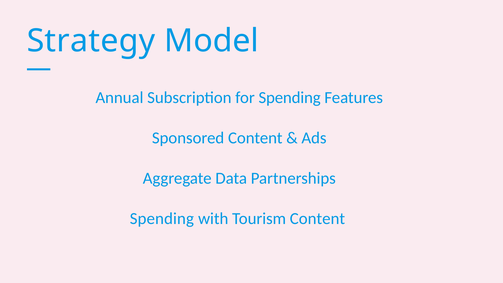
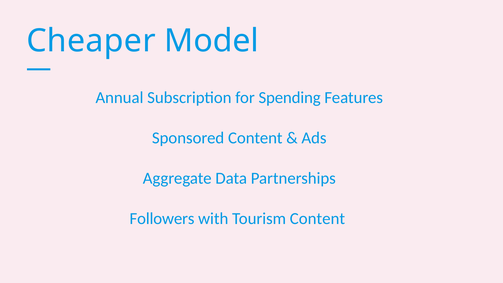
Strategy: Strategy -> Cheaper
Spending at (162, 218): Spending -> Followers
